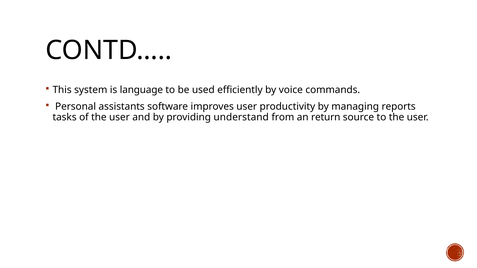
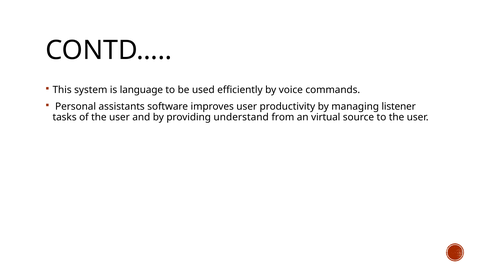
reports: reports -> listener
return: return -> virtual
